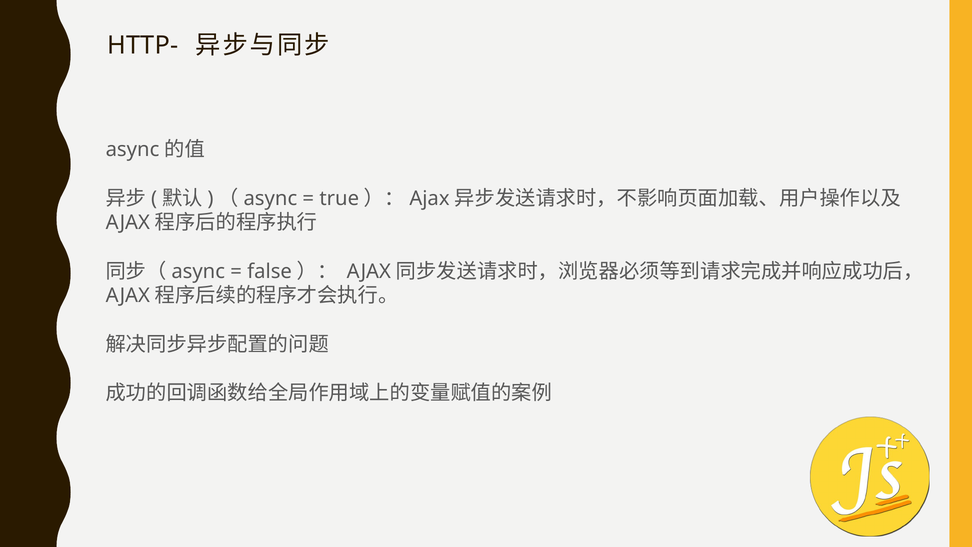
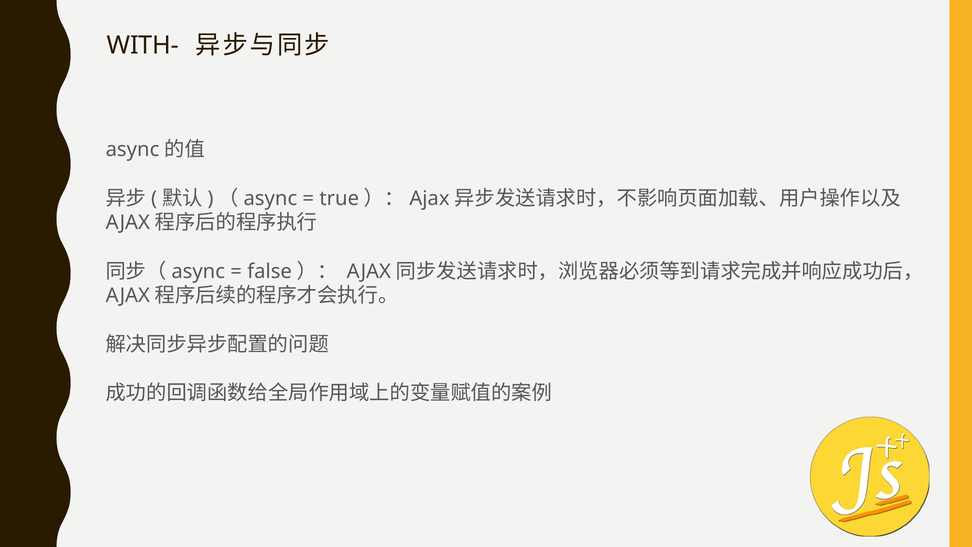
HTTP-: HTTP- -> WITH-
